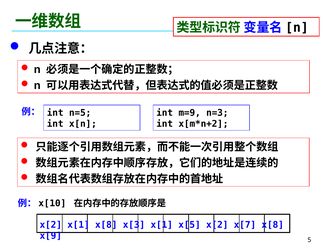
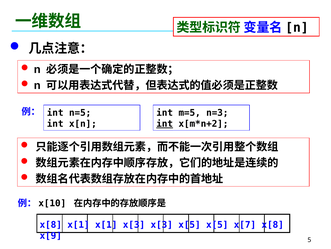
m=9: m=9 -> m=5
int at (165, 124) underline: none -> present
x[2 at (51, 224): x[2 -> x[8
x[1 x[8: x[8 -> x[1
x[3 x[1: x[1 -> x[3
x[5 x[2: x[2 -> x[5
